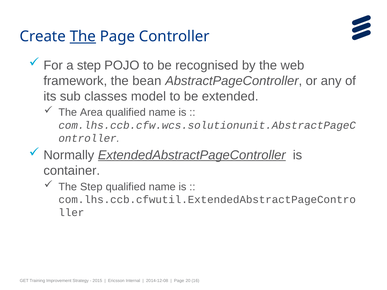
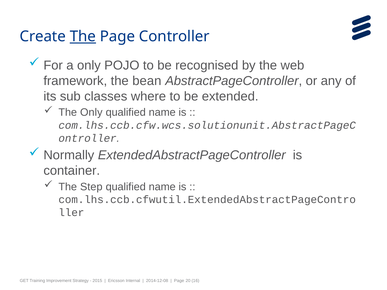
a step: step -> only
model: model -> where
The Area: Area -> Only
ExtendedAbstractPageController underline: present -> none
